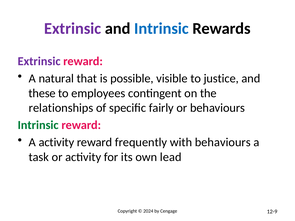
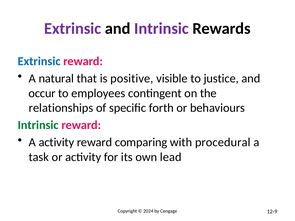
Intrinsic at (162, 28) colour: blue -> purple
Extrinsic at (39, 61) colour: purple -> blue
possible: possible -> positive
these: these -> occur
fairly: fairly -> forth
frequently: frequently -> comparing
with behaviours: behaviours -> procedural
